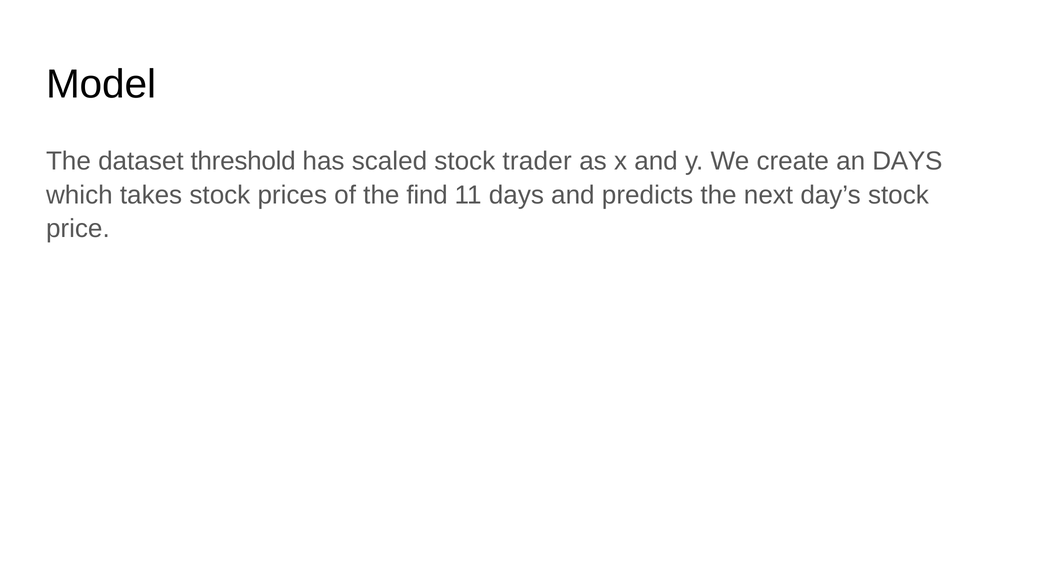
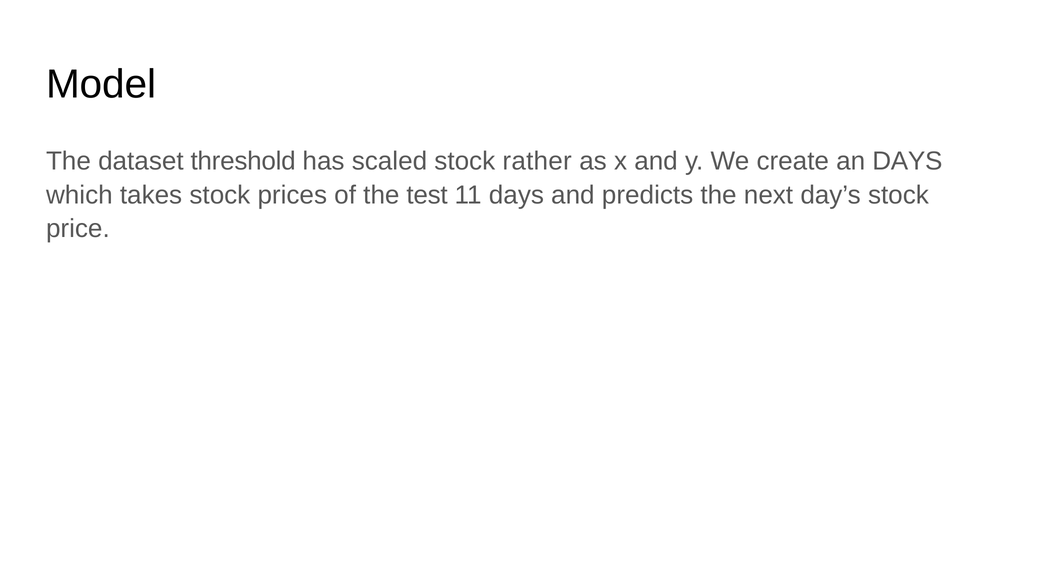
trader: trader -> rather
find: find -> test
